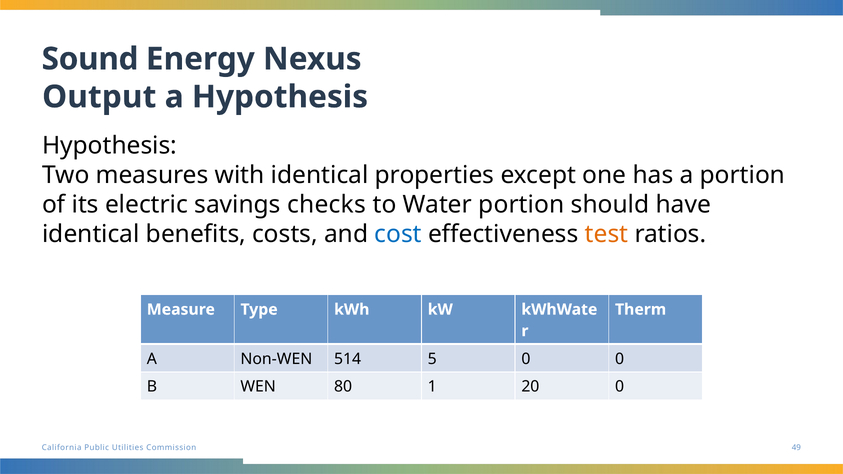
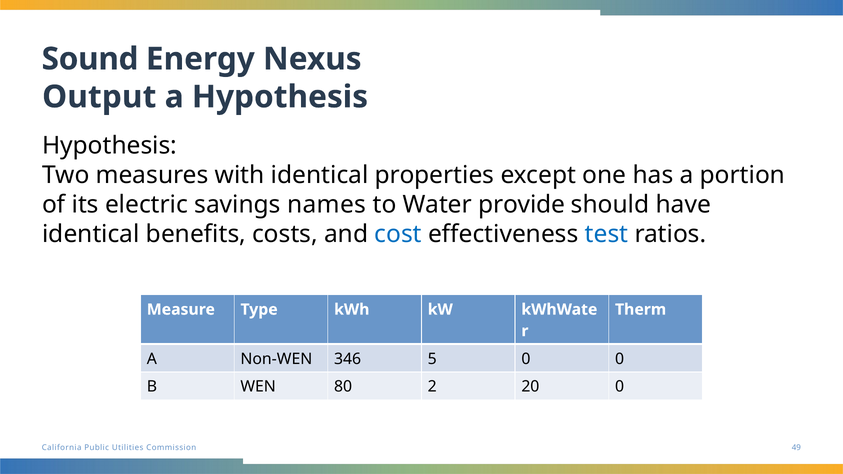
checks: checks -> names
Water portion: portion -> provide
test colour: orange -> blue
514: 514 -> 346
1: 1 -> 2
